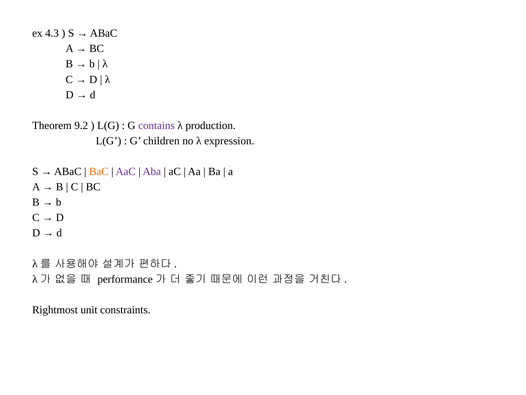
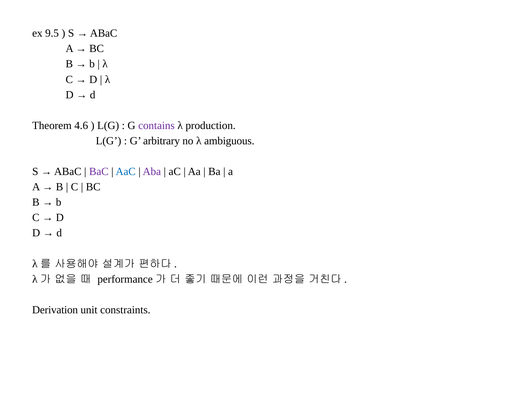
4.3: 4.3 -> 9.5
9.2: 9.2 -> 4.6
children: children -> arbitrary
expression: expression -> ambiguous
BaC colour: orange -> purple
AaC colour: purple -> blue
Rightmost: Rightmost -> Derivation
